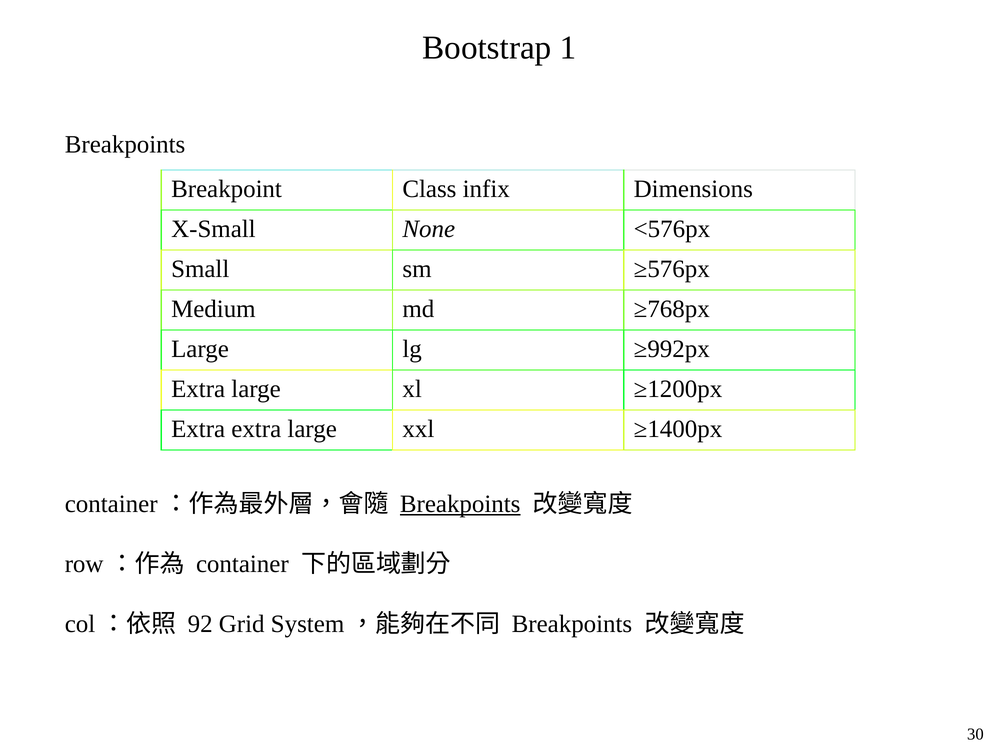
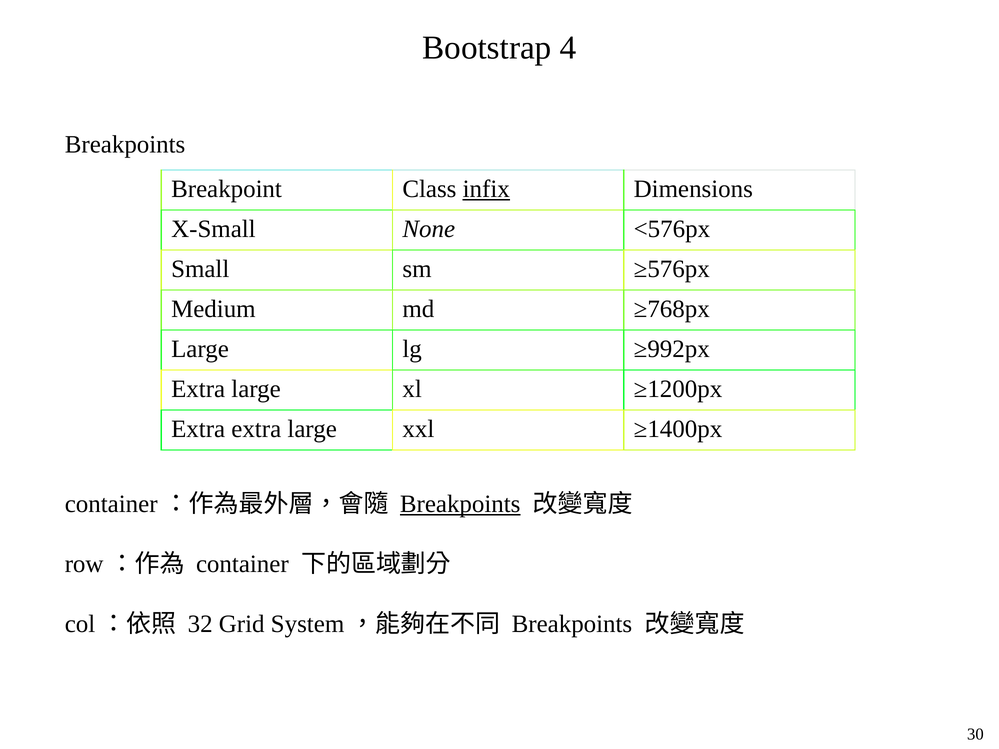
1: 1 -> 4
infix underline: none -> present
92: 92 -> 32
